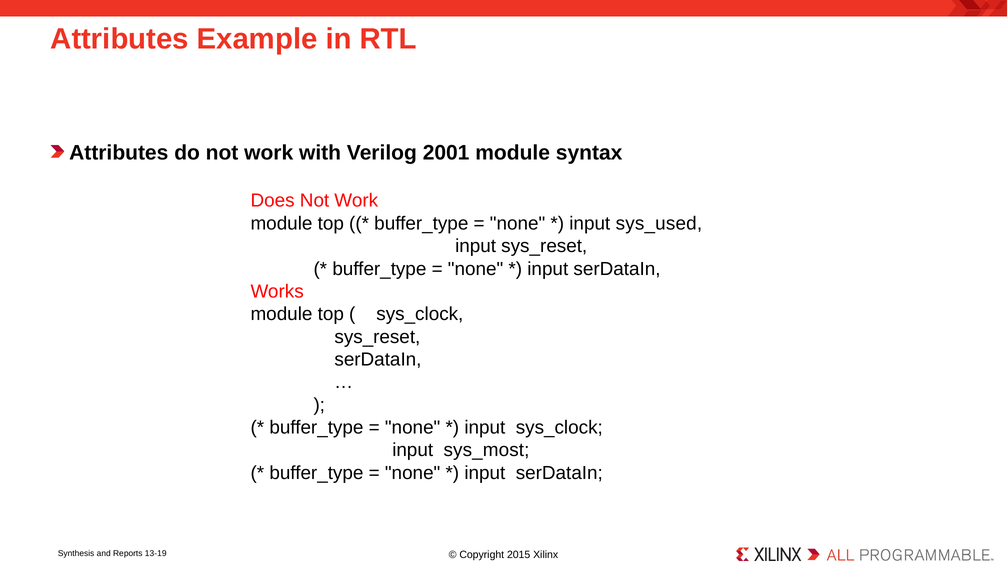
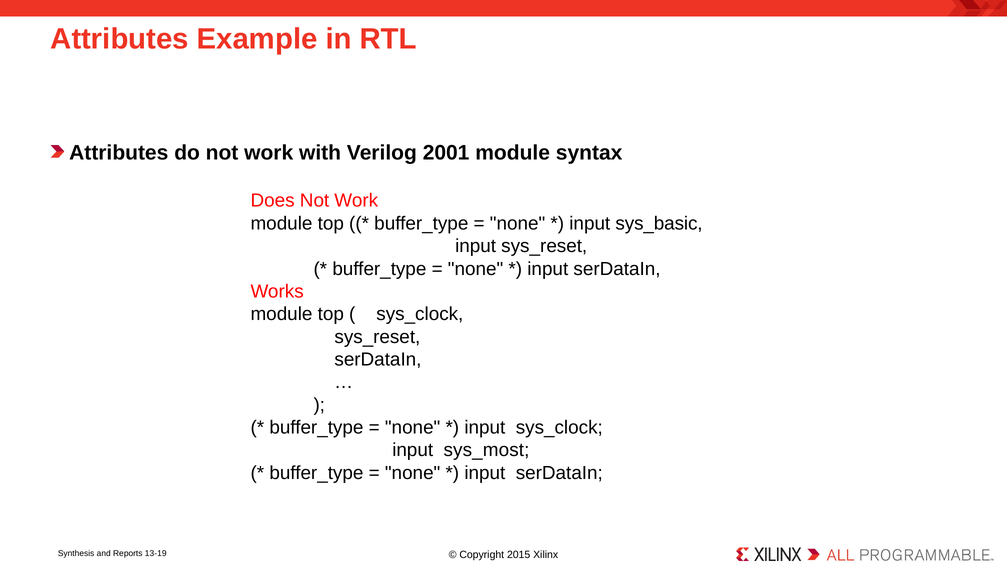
sys_used: sys_used -> sys_basic
